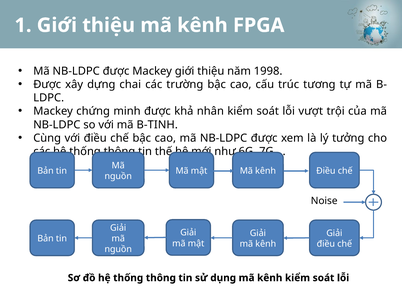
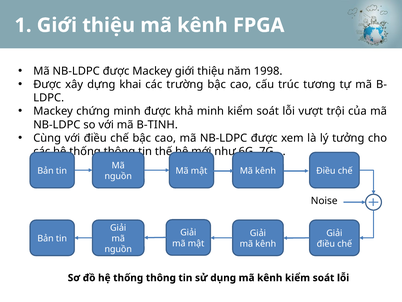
chai: chai -> khai
khả nhân: nhân -> minh
